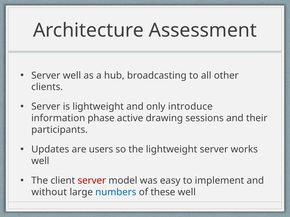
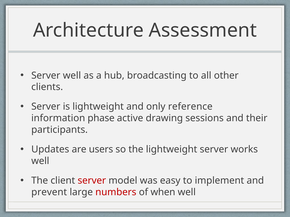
introduce: introduce -> reference
without: without -> prevent
numbers colour: blue -> red
these: these -> when
